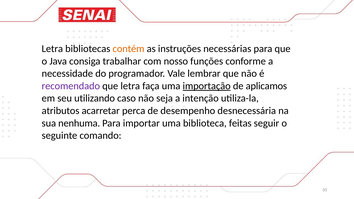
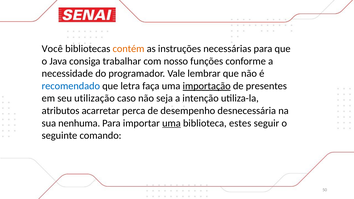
Letra at (52, 49): Letra -> Você
recomendado colour: purple -> blue
aplicamos: aplicamos -> presentes
utilizando: utilizando -> utilização
uma at (171, 123) underline: none -> present
feitas: feitas -> estes
